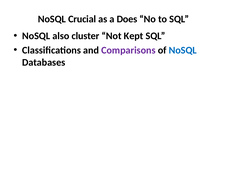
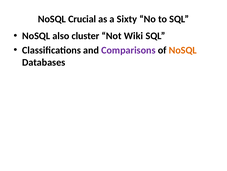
Does: Does -> Sixty
Kept: Kept -> Wiki
NoSQL at (183, 50) colour: blue -> orange
